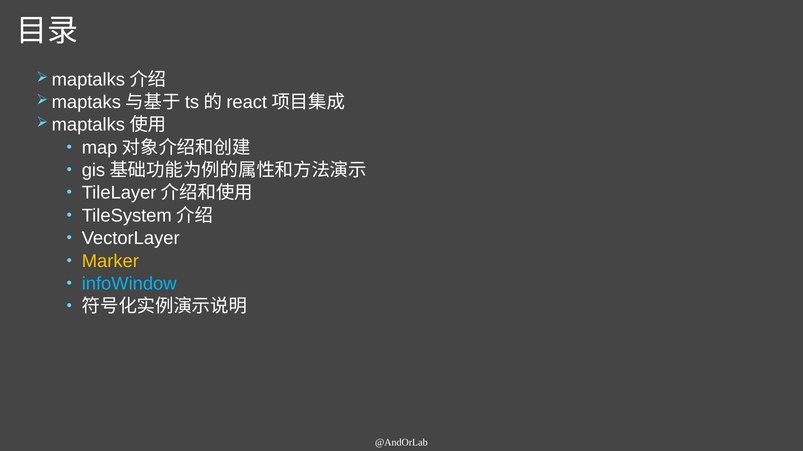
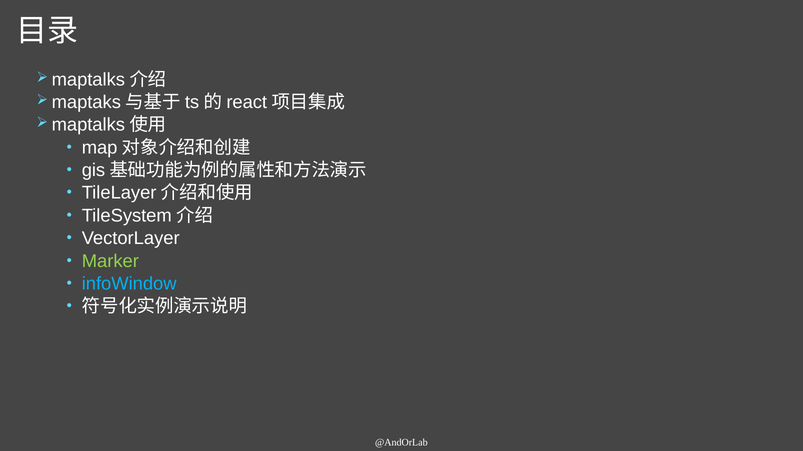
Marker colour: yellow -> light green
